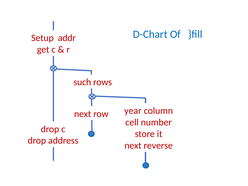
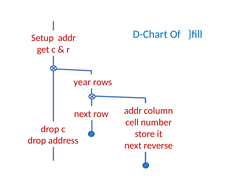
such: such -> year
year at (133, 111): year -> addr
